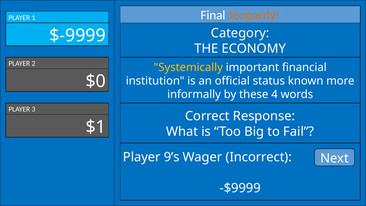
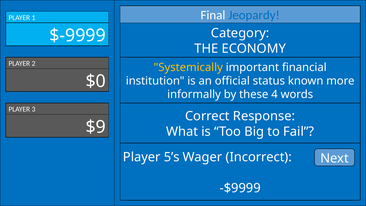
Jeopardy colour: orange -> blue
$1: $1 -> $9
9’s: 9’s -> 5’s
